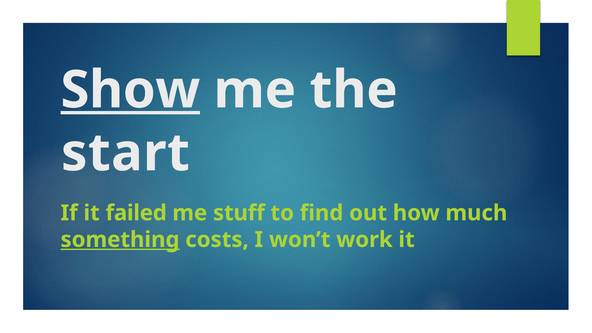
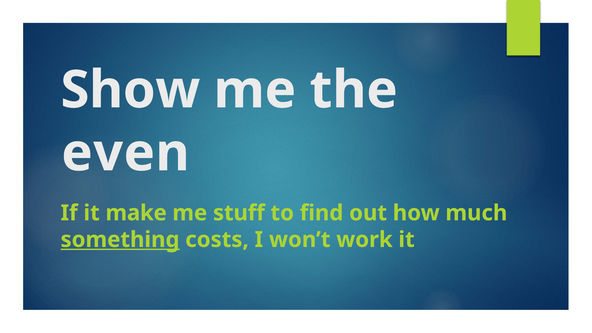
Show underline: present -> none
start: start -> even
failed: failed -> make
